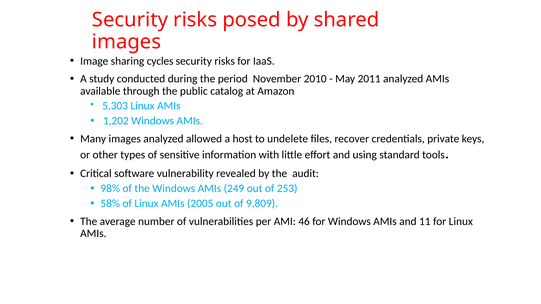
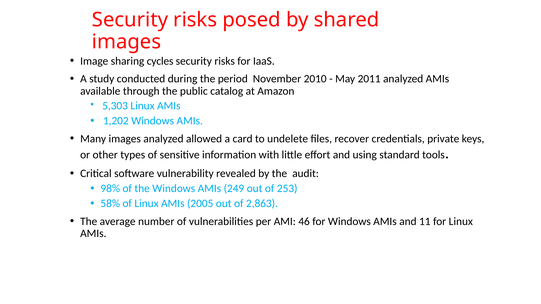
host: host -> card
9,809: 9,809 -> 2,863
